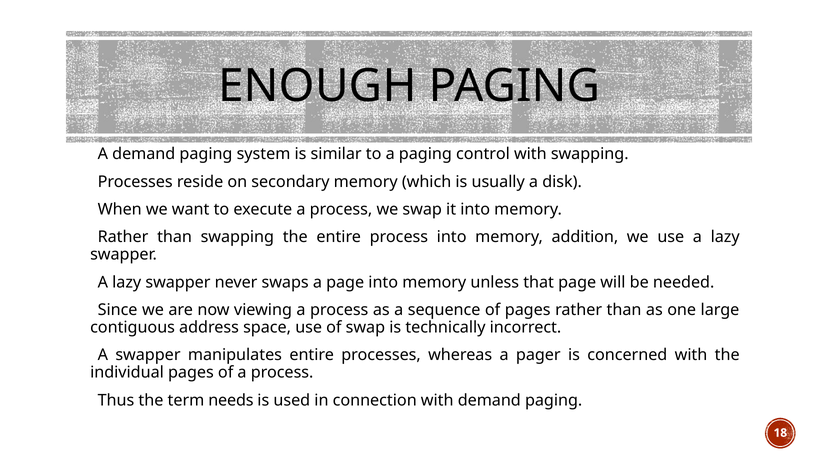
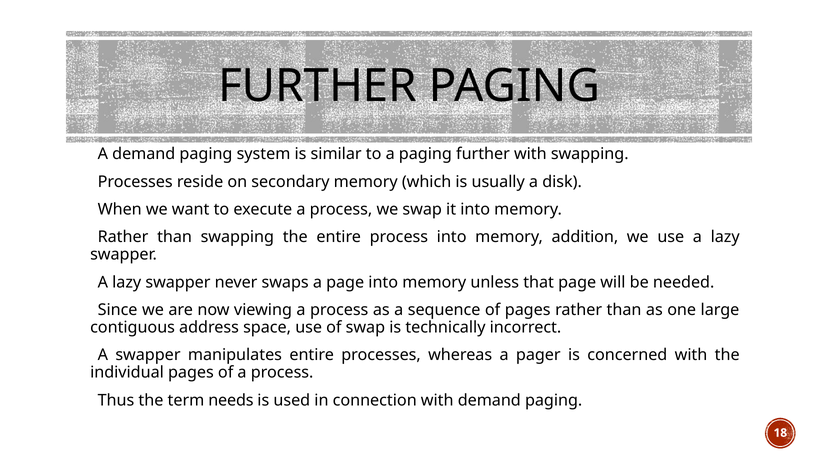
ENOUGH at (317, 86): ENOUGH -> FURTHER
paging control: control -> further
